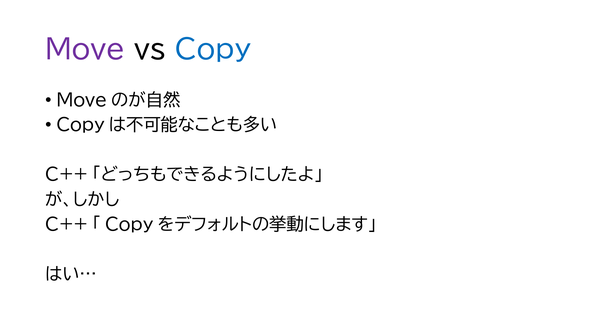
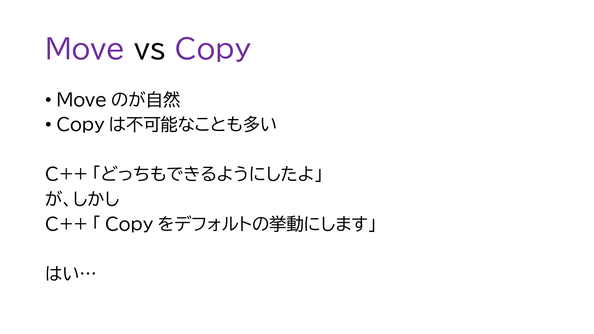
Copy colour: blue -> purple
